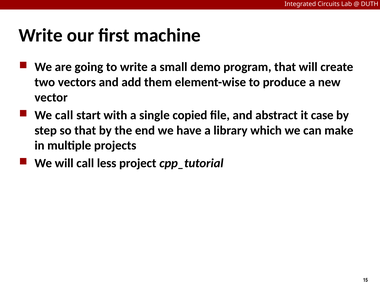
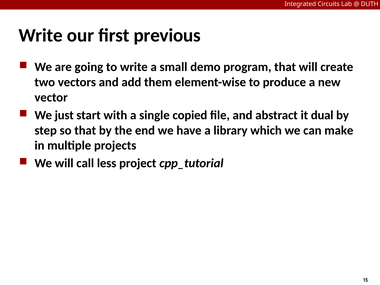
machine: machine -> previous
We call: call -> just
case: case -> dual
